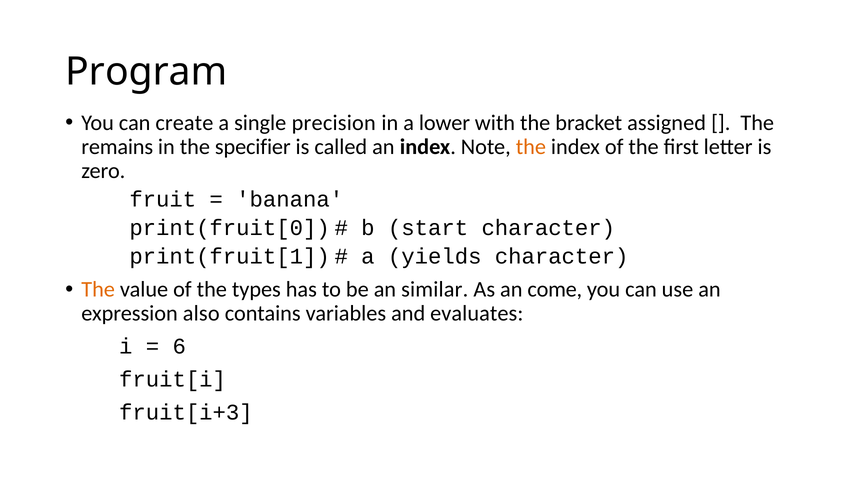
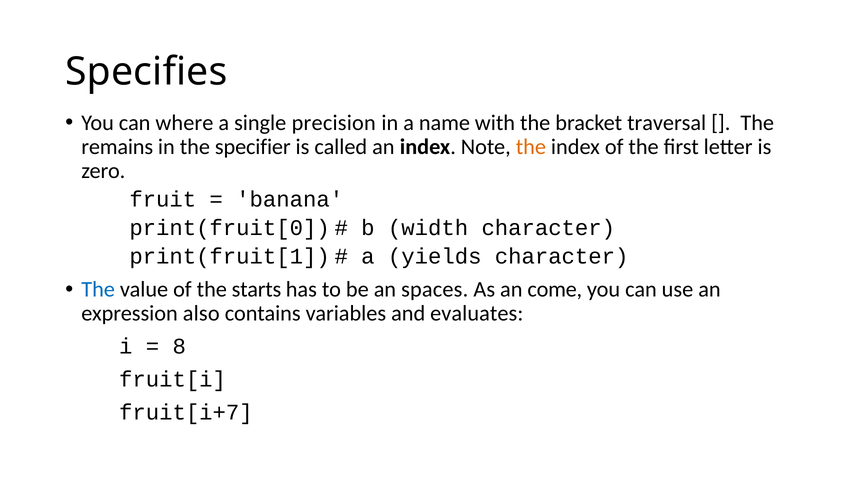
Program: Program -> Specifies
create: create -> where
lower: lower -> name
assigned: assigned -> traversal
start: start -> width
The at (98, 289) colour: orange -> blue
types: types -> starts
similar: similar -> spaces
6: 6 -> 8
fruit[i+3: fruit[i+3 -> fruit[i+7
